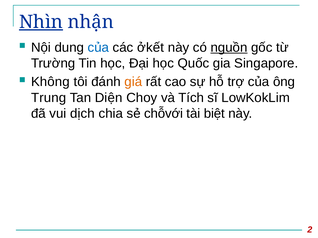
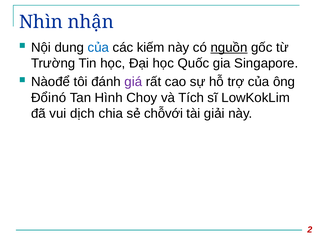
Nhìn underline: present -> none
ởkết: ởkết -> kiếm
Không: Không -> Nàođể
giá colour: orange -> purple
Trung: Trung -> Đổinó
Diện: Diện -> Hình
biệt: biệt -> giải
